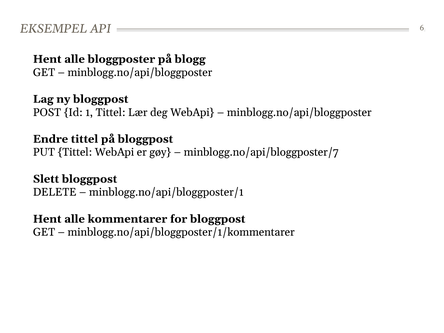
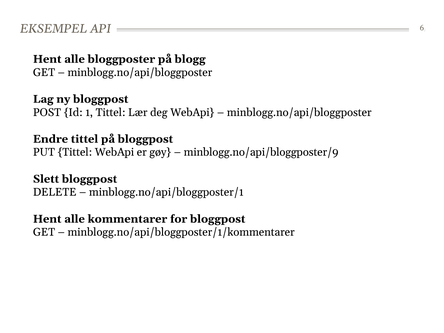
minblogg.no/api/bloggposter/7: minblogg.no/api/bloggposter/7 -> minblogg.no/api/bloggposter/9
